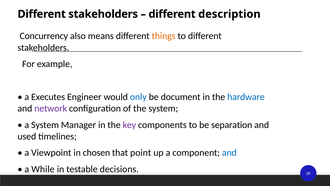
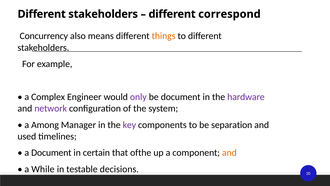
description: description -> correspond
Executes: Executes -> Complex
only colour: blue -> purple
hardware colour: blue -> purple
a System: System -> Among
a Viewpoint: Viewpoint -> Document
chosen: chosen -> certain
point: point -> ofthe
and at (229, 152) colour: blue -> orange
